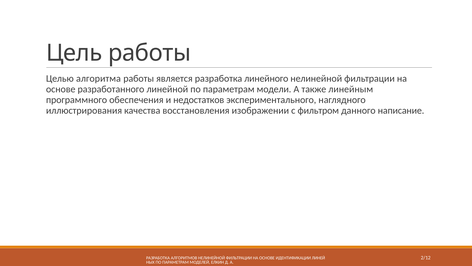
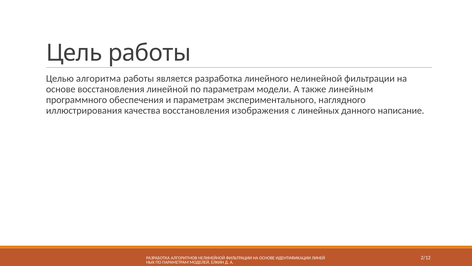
основе разработанного: разработанного -> восстановления
и недостатков: недостатков -> параметрам
изображении: изображении -> изображения
фильтром: фильтром -> линейных
